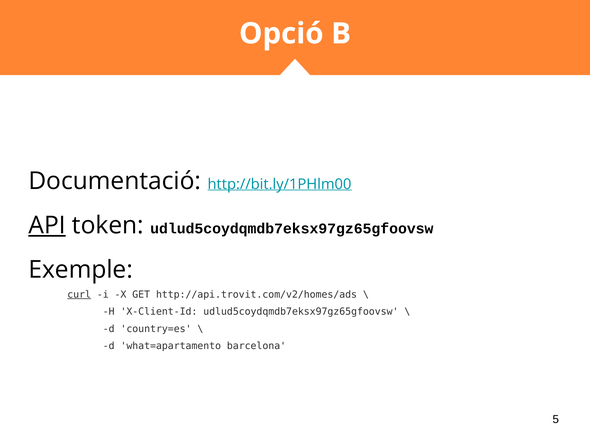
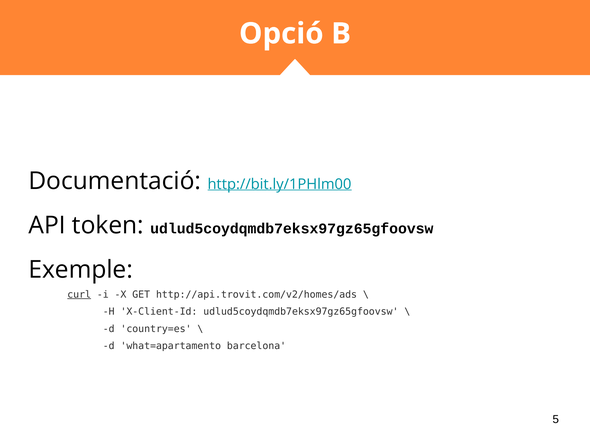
API underline: present -> none
